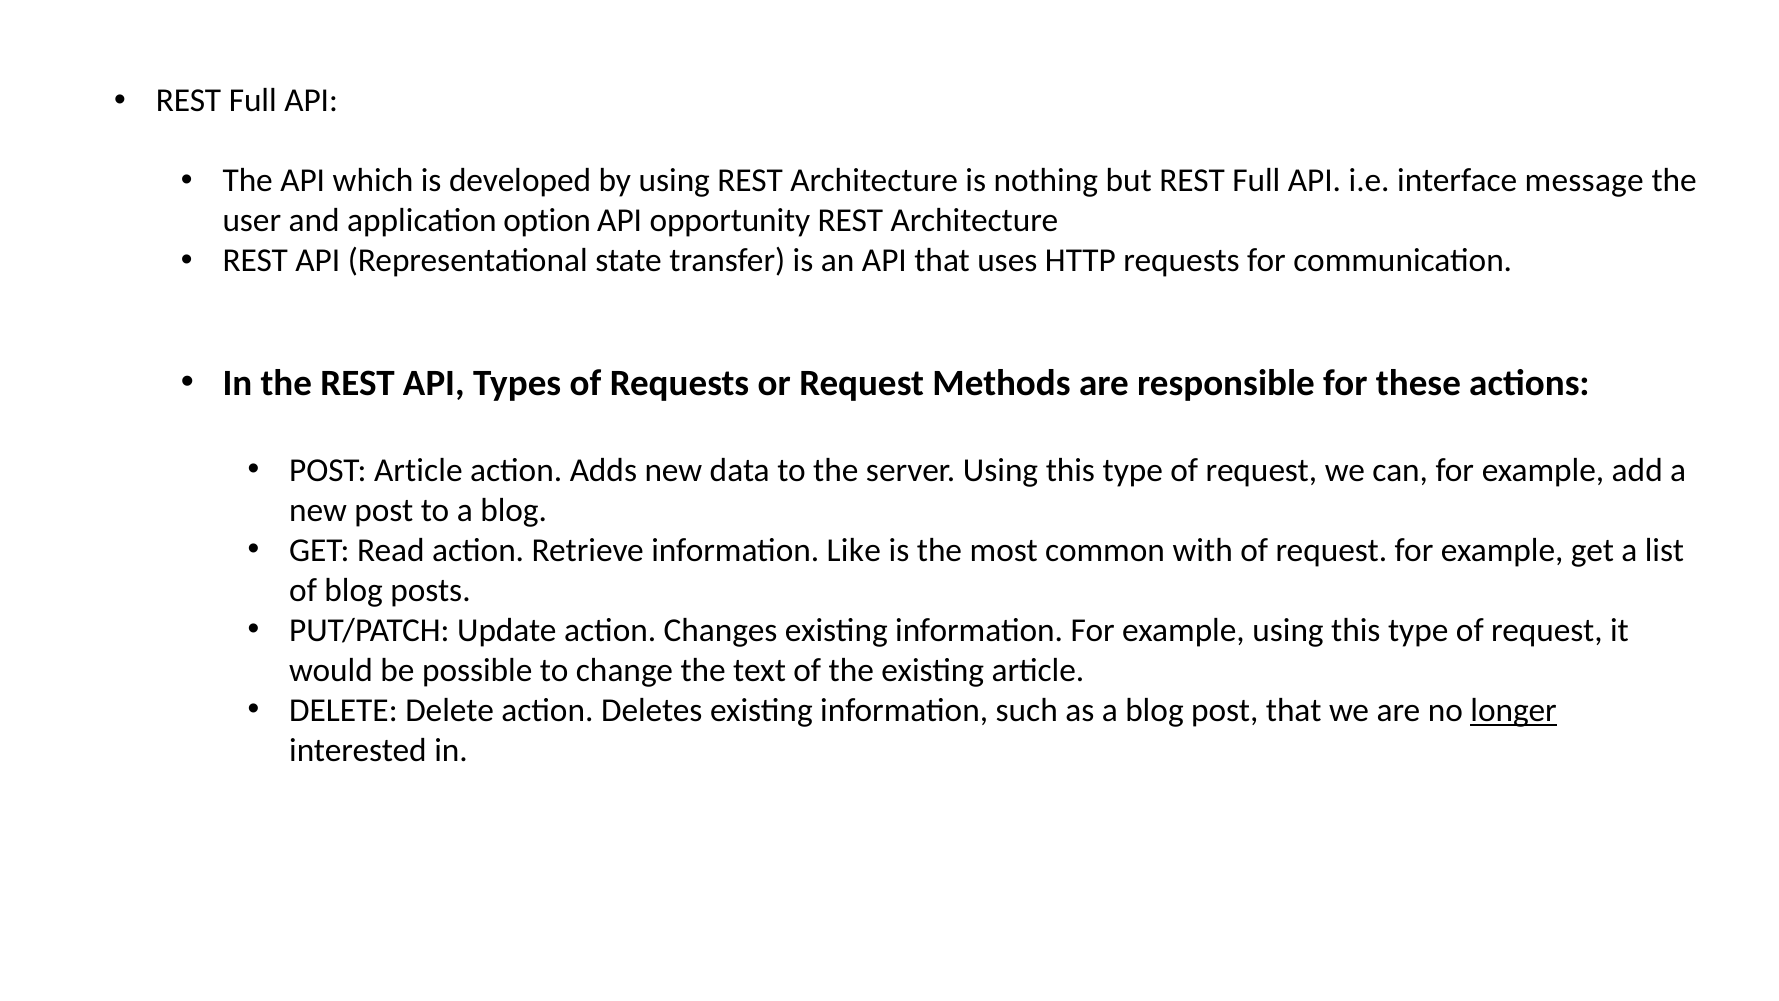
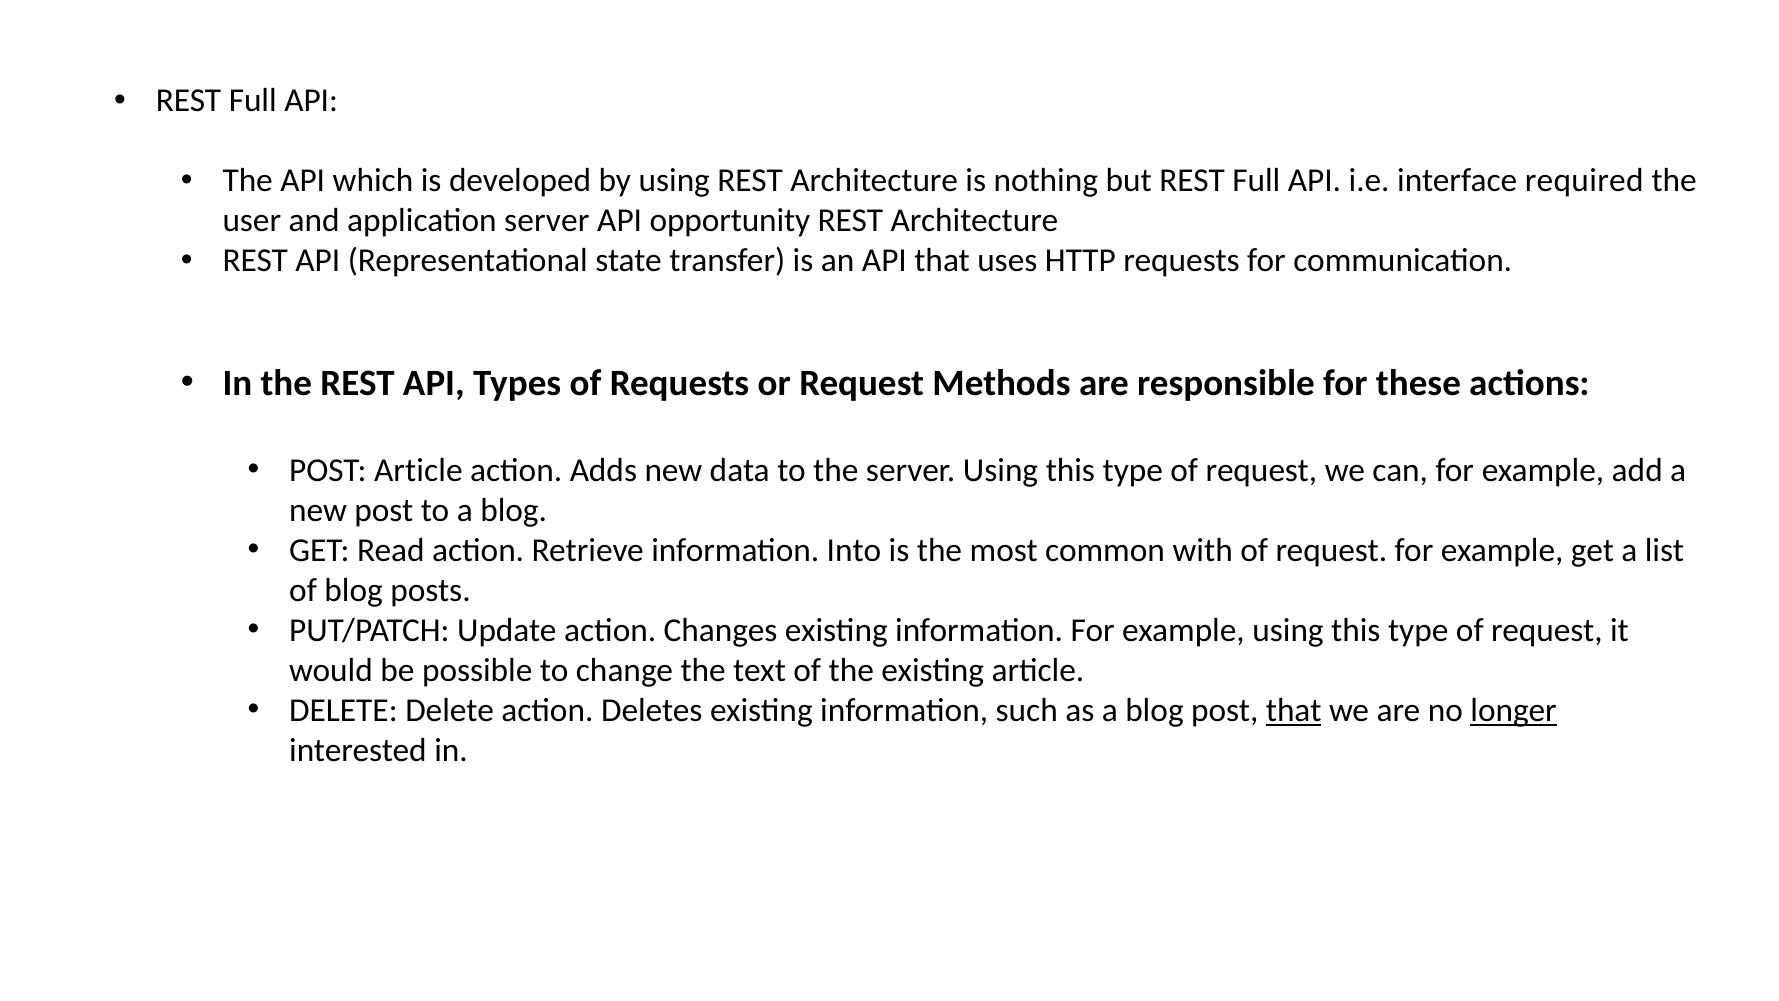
message: message -> required
application option: option -> server
Like: Like -> Into
that at (1294, 710) underline: none -> present
